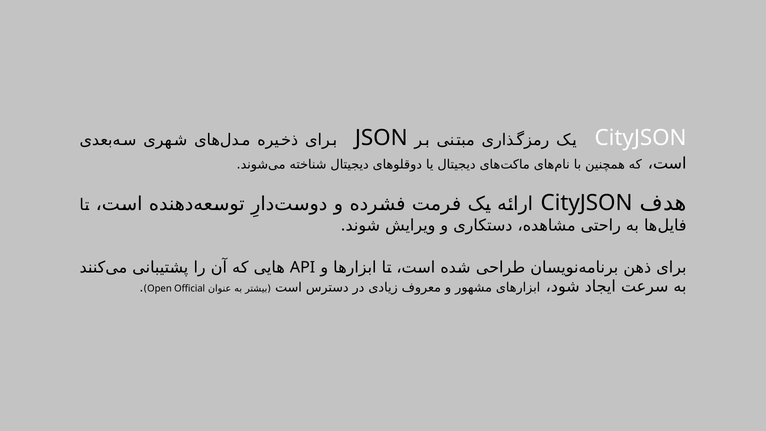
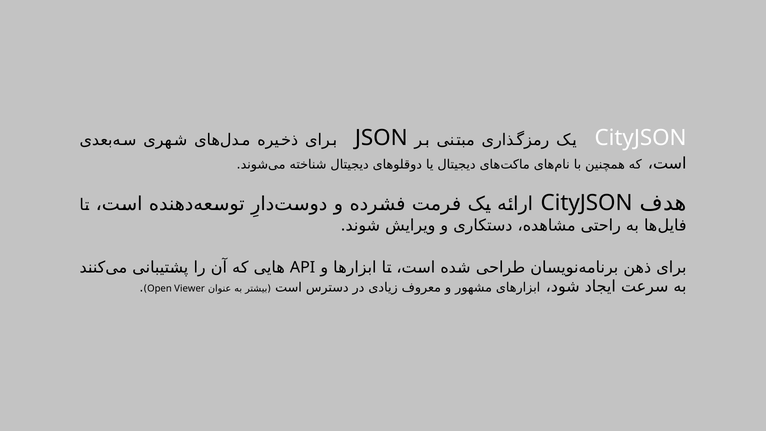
Official: Official -> Viewer
